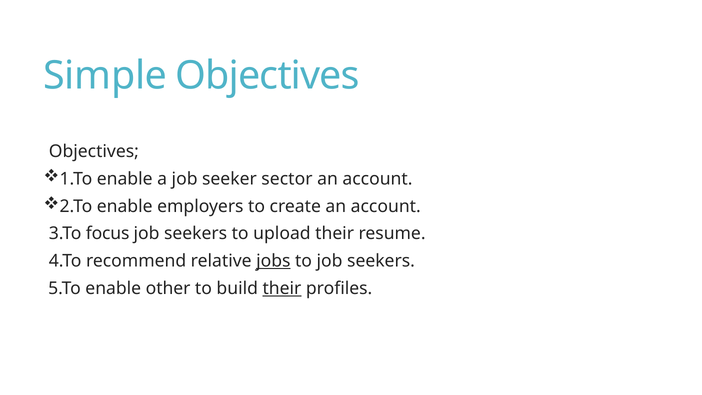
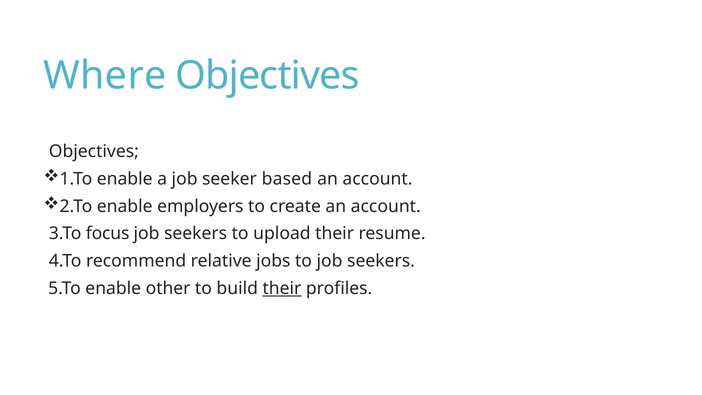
Simple: Simple -> Where
sector: sector -> based
jobs underline: present -> none
